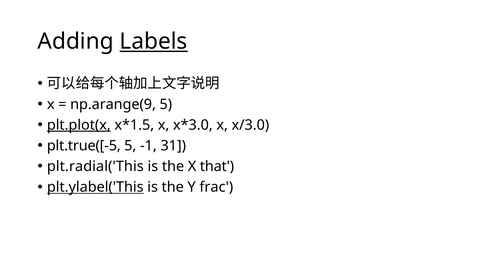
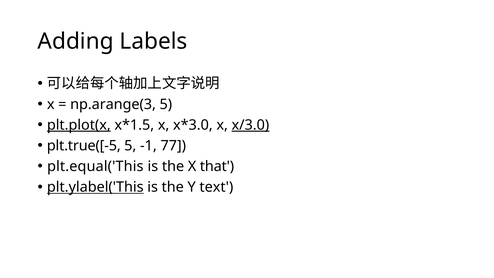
Labels underline: present -> none
np.arange(9: np.arange(9 -> np.arange(3
x/3.0 underline: none -> present
31: 31 -> 77
plt.radial('This: plt.radial('This -> plt.equal('This
frac: frac -> text
